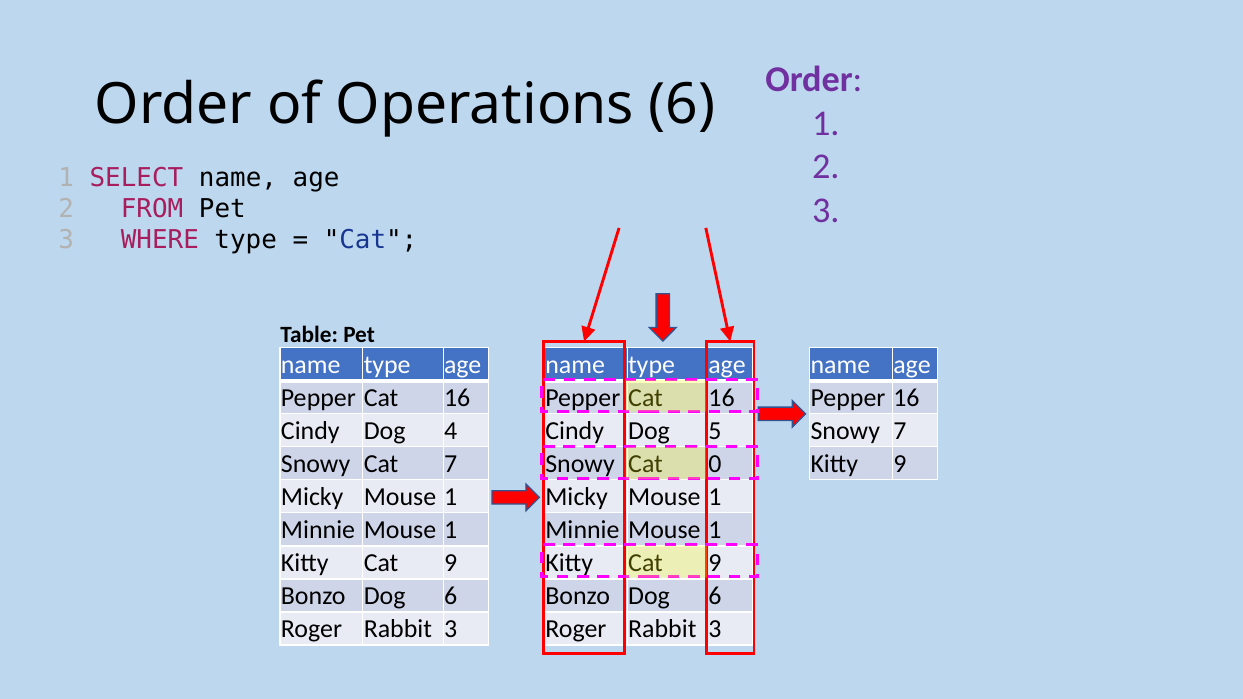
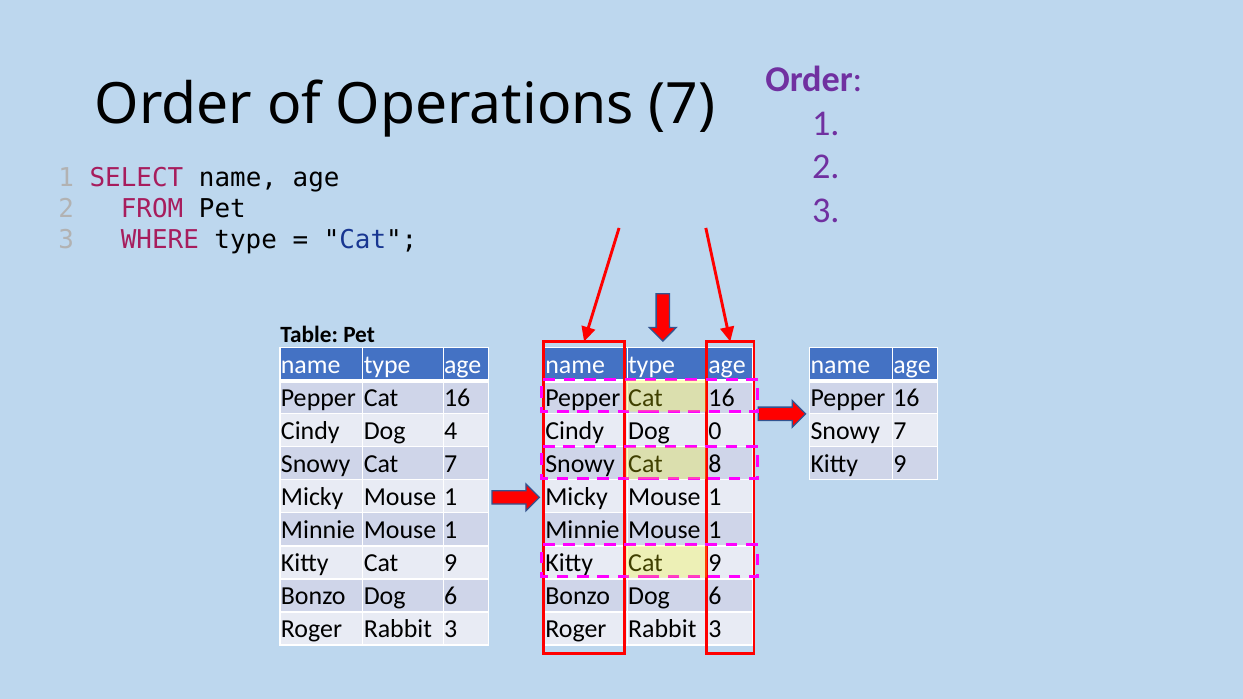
Operations 6: 6 -> 7
5: 5 -> 0
0: 0 -> 8
